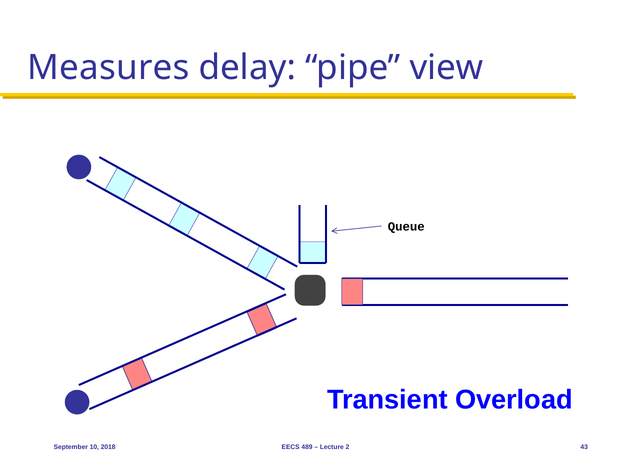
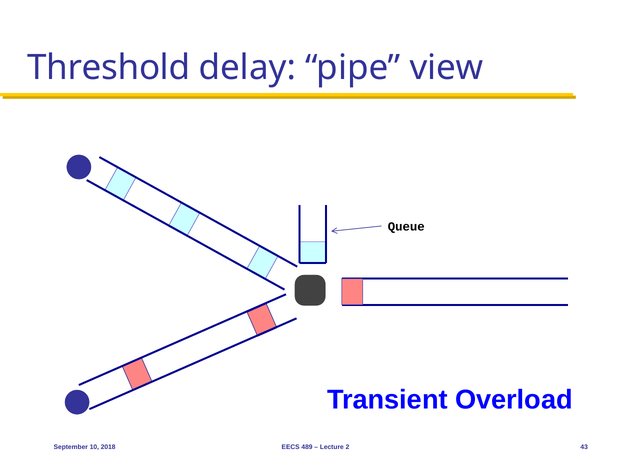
Measures: Measures -> Threshold
